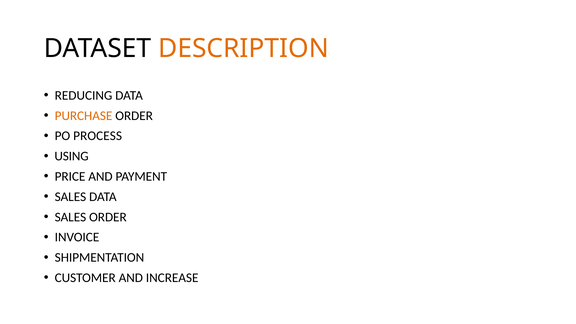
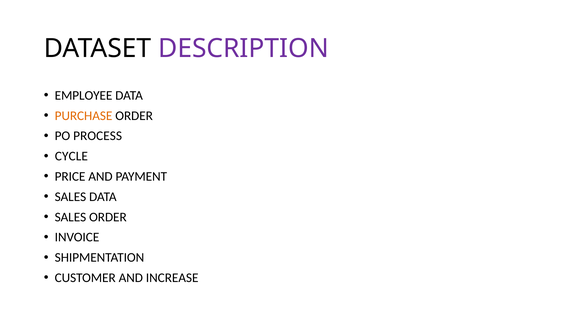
DESCRIPTION colour: orange -> purple
REDUCING: REDUCING -> EMPLOYEE
USING: USING -> CYCLE
